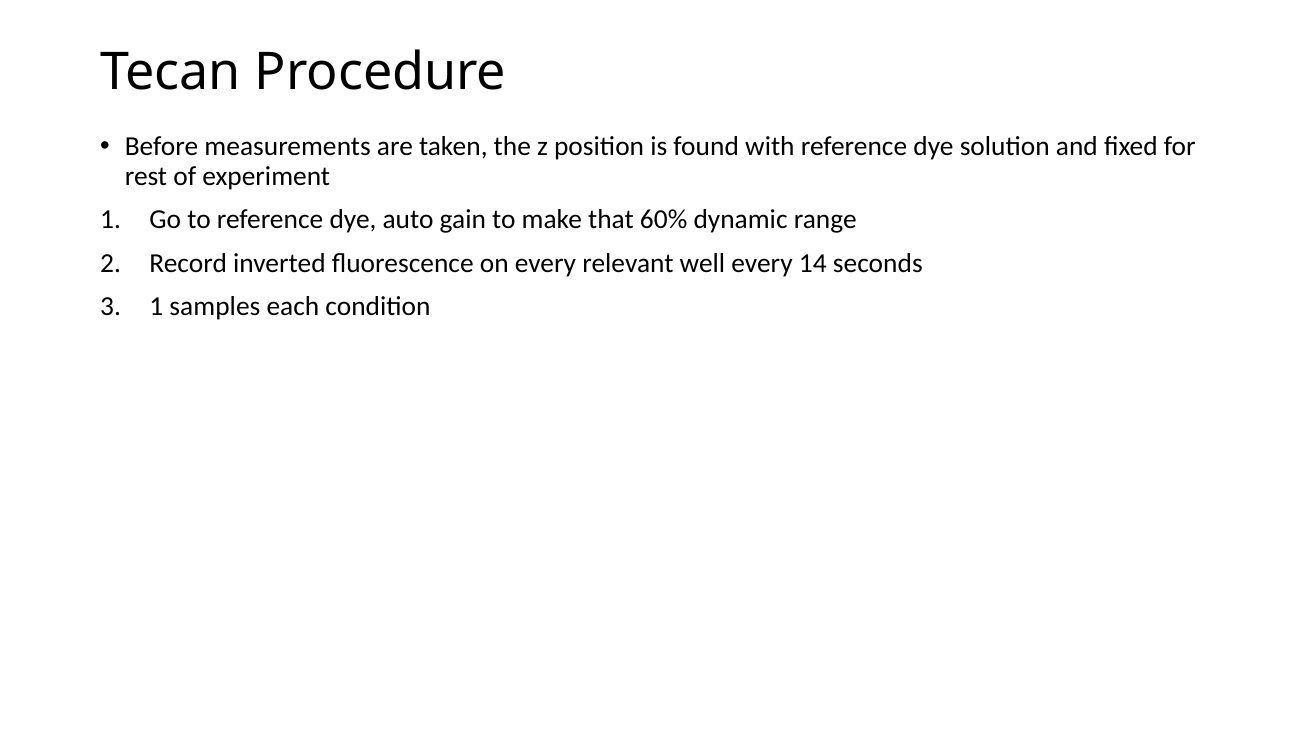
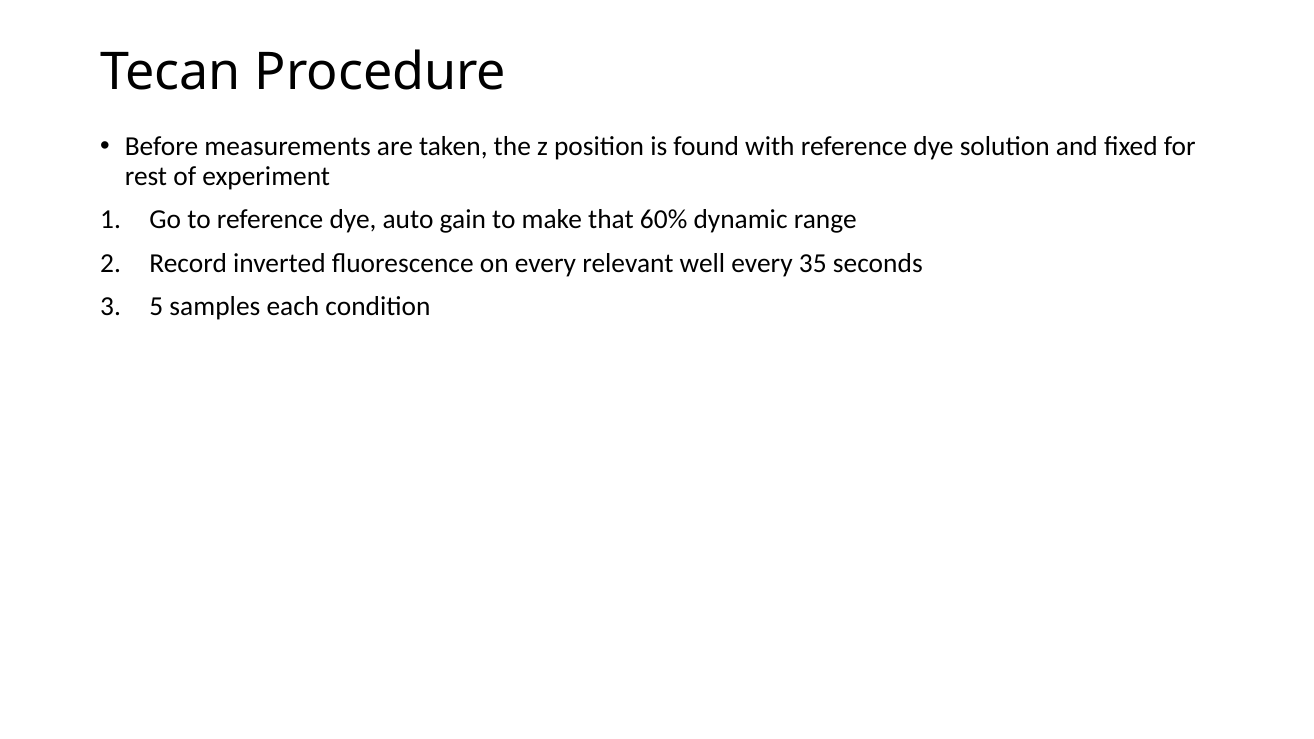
14: 14 -> 35
3 1: 1 -> 5
